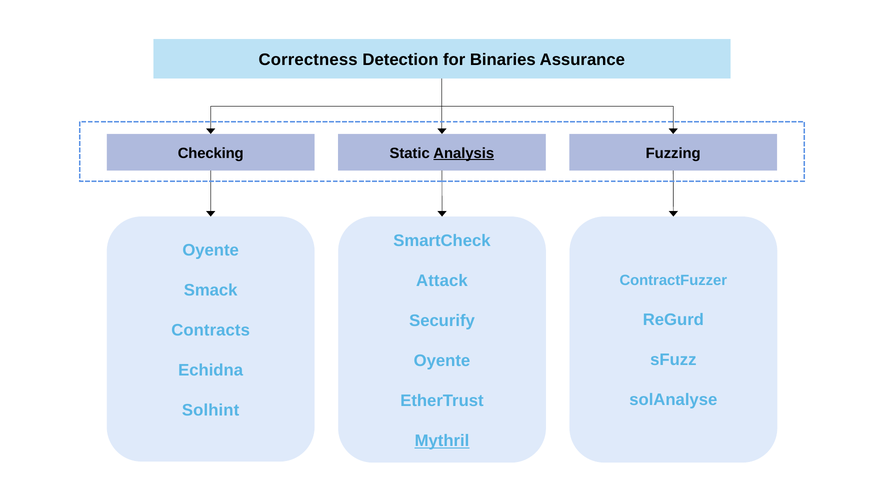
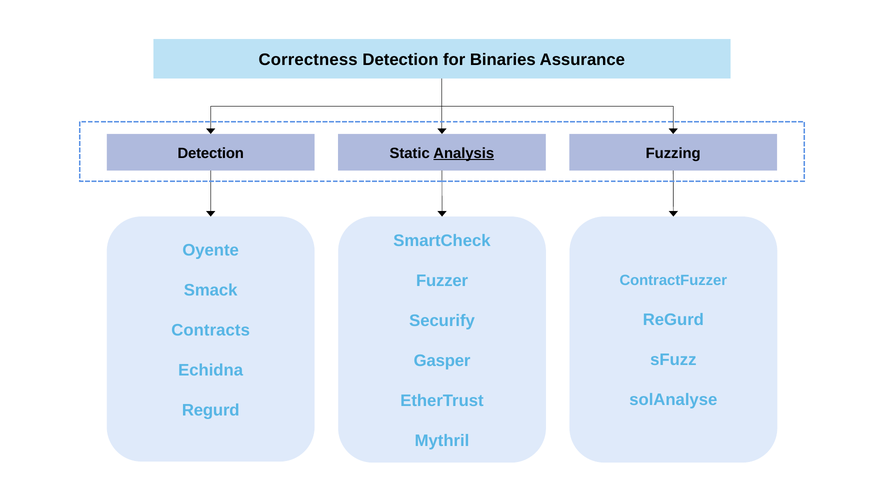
Checking at (211, 153): Checking -> Detection
Attack: Attack -> Fuzzer
Oyente at (442, 361): Oyente -> Gasper
Solhint at (211, 411): Solhint -> Regurd
Mythril underline: present -> none
